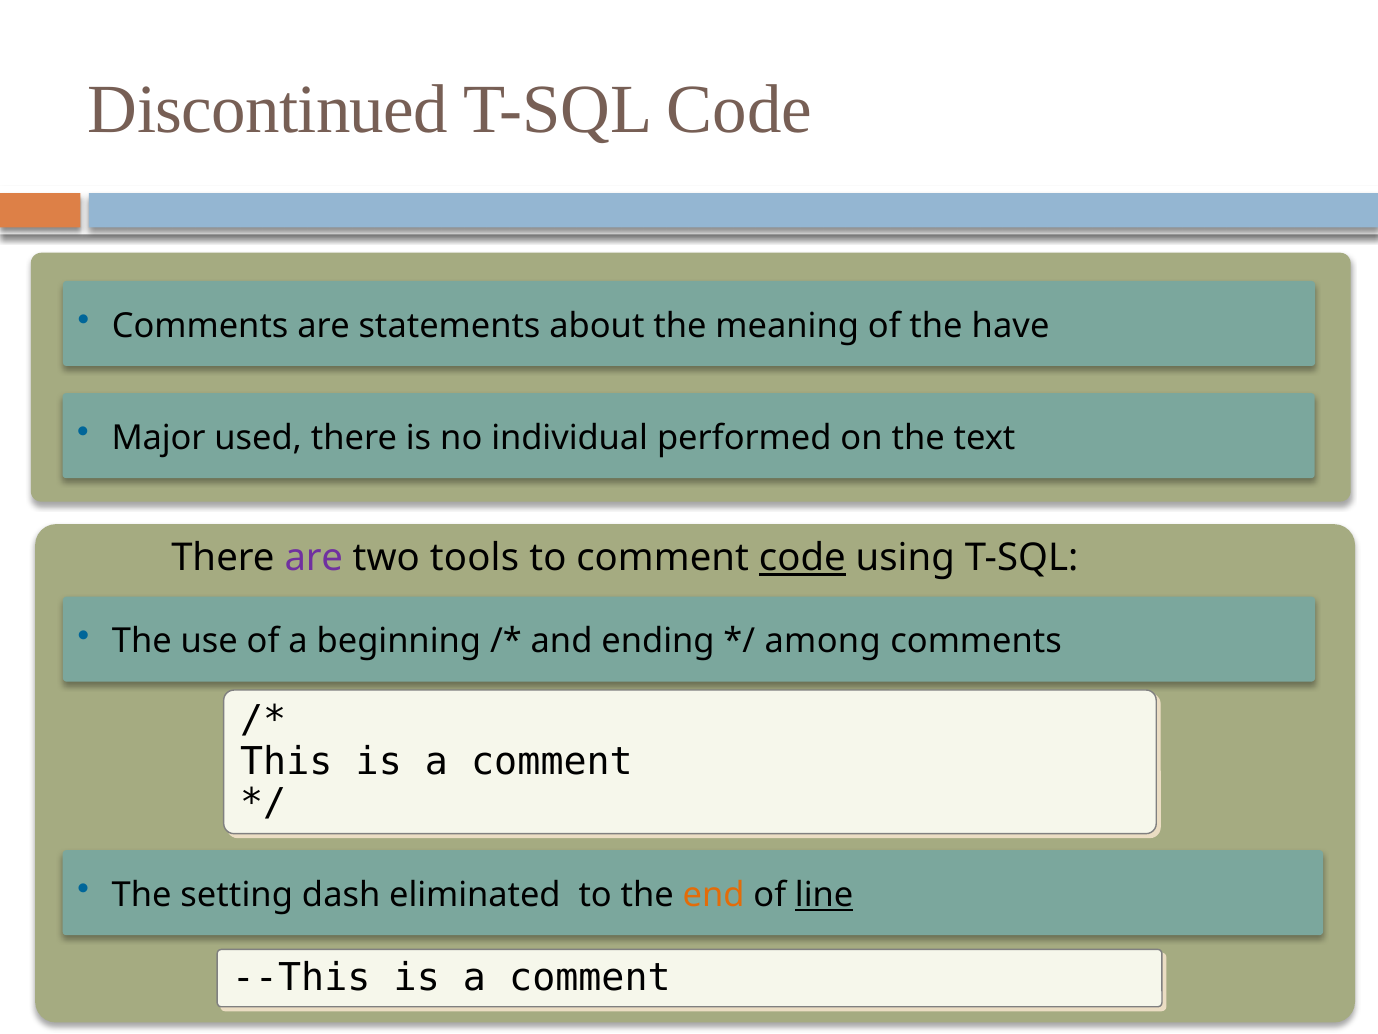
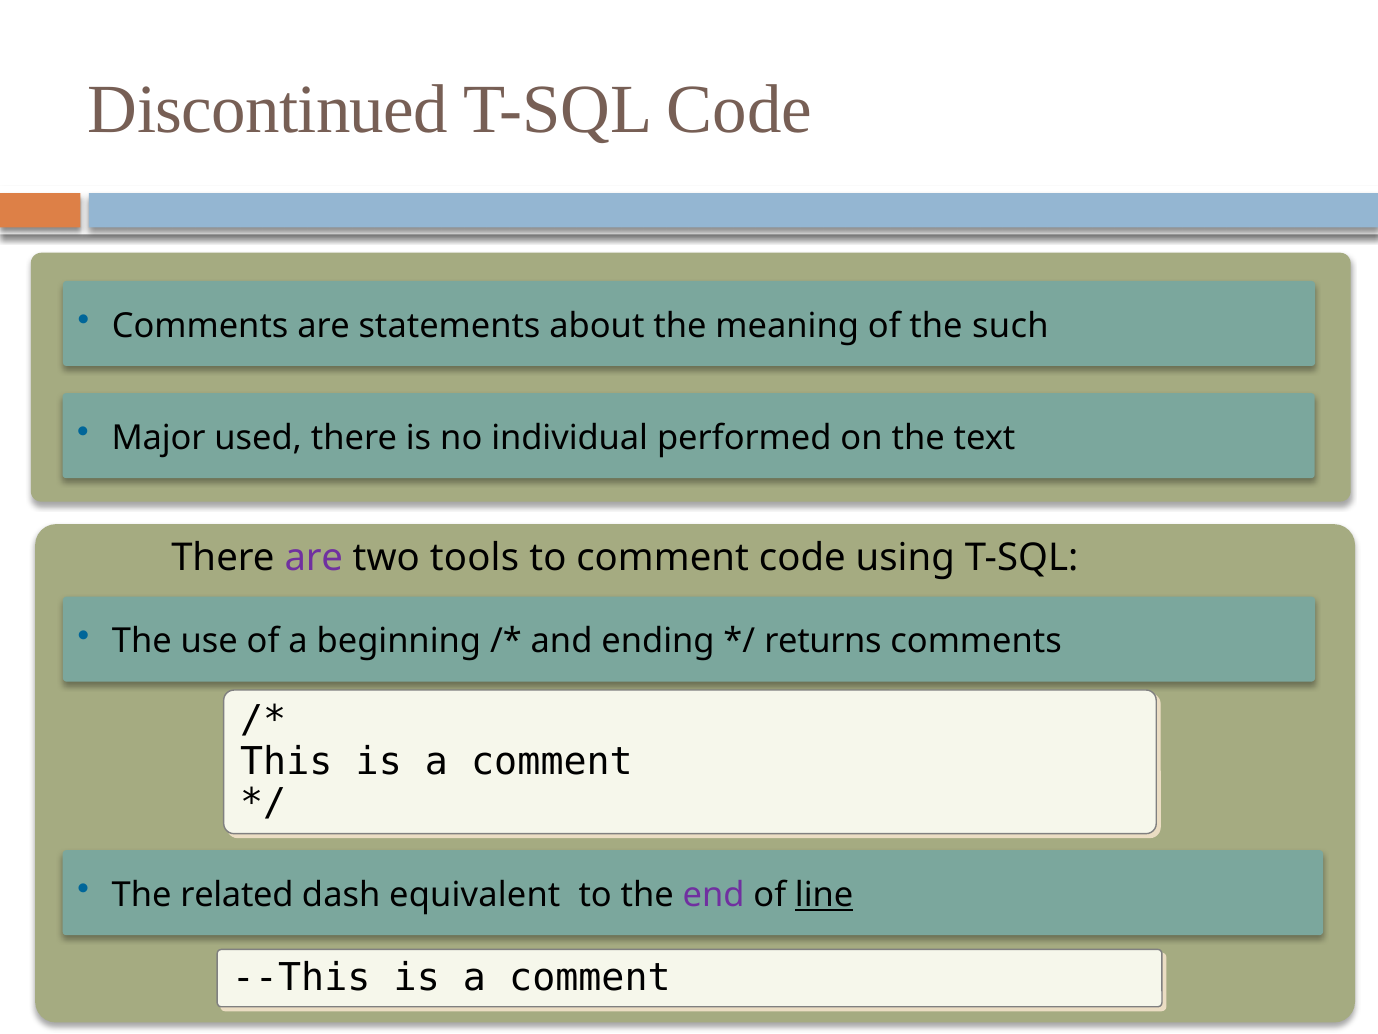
have: have -> such
code at (802, 558) underline: present -> none
among: among -> returns
setting: setting -> related
eliminated: eliminated -> equivalent
end colour: orange -> purple
